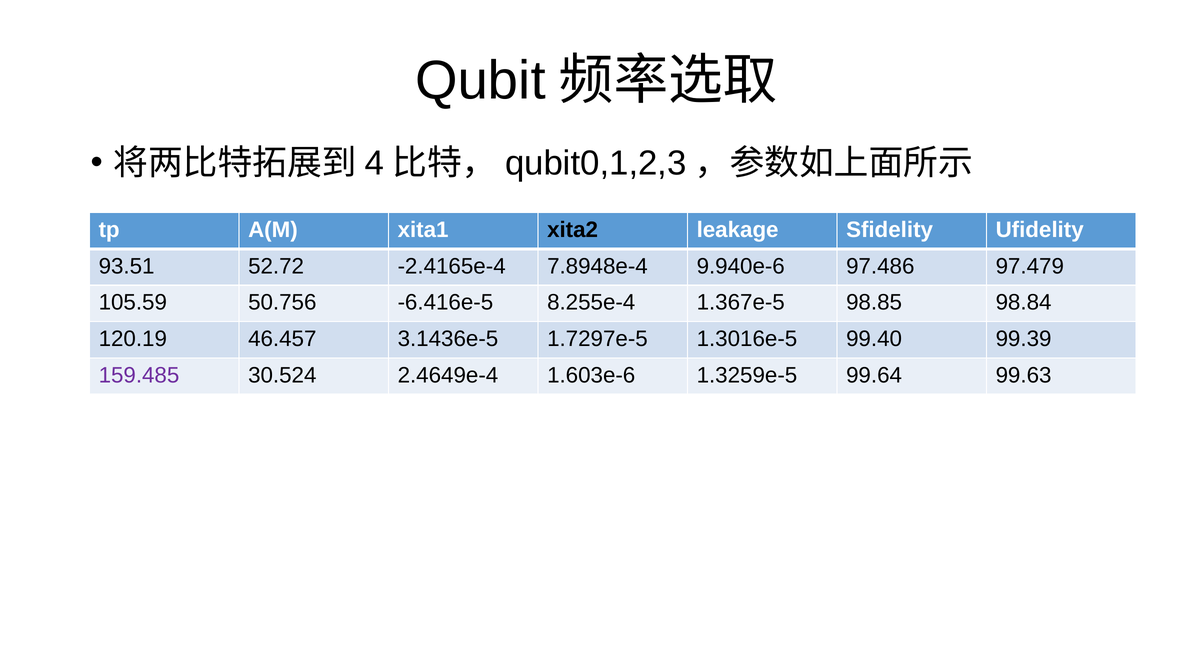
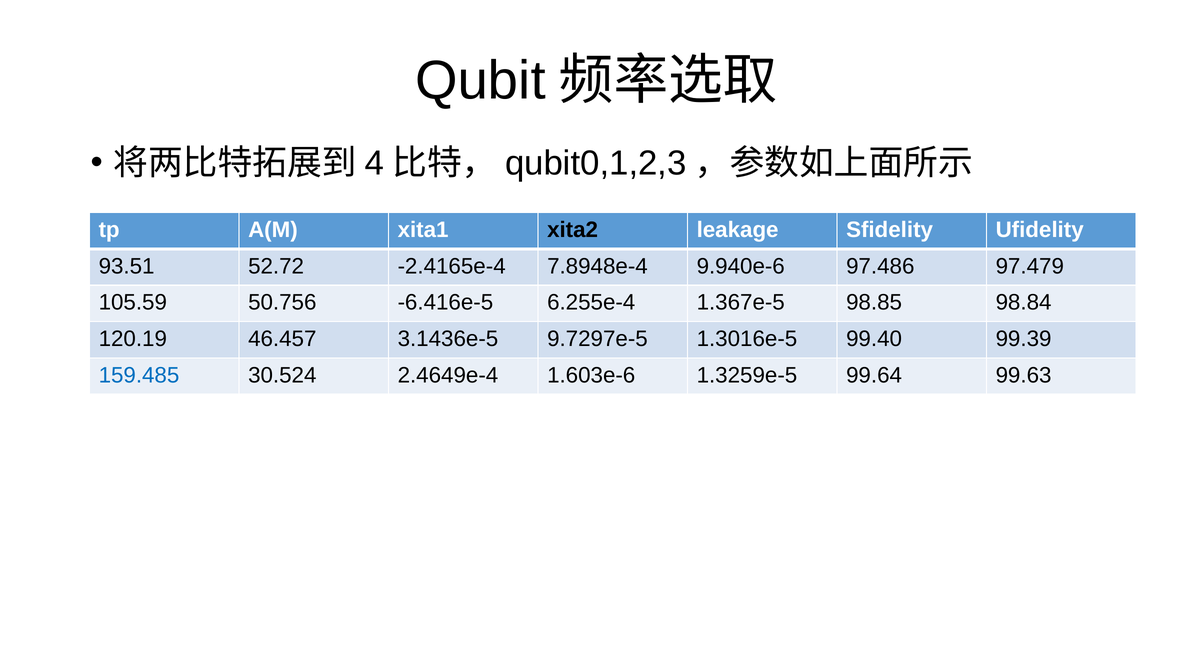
8.255e-4: 8.255e-4 -> 6.255e-4
1.7297e-5: 1.7297e-5 -> 9.7297e-5
159.485 colour: purple -> blue
